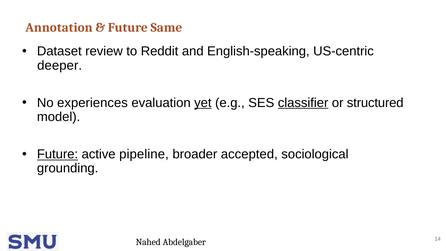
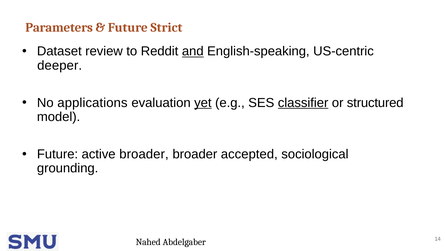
Annotation: Annotation -> Parameters
Same: Same -> Strict
and underline: none -> present
experiences: experiences -> applications
Future at (58, 154) underline: present -> none
active pipeline: pipeline -> broader
